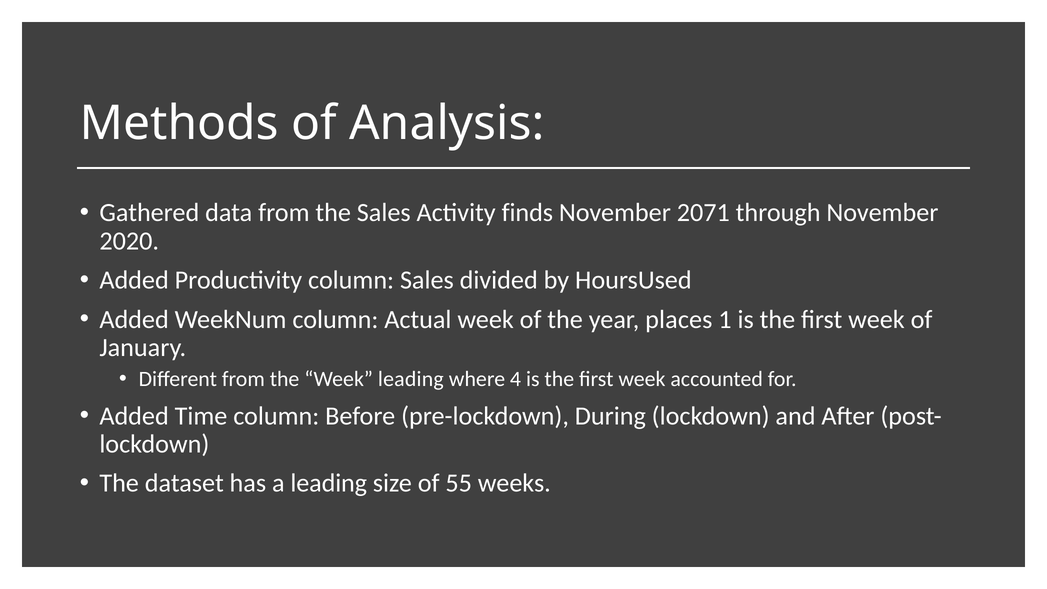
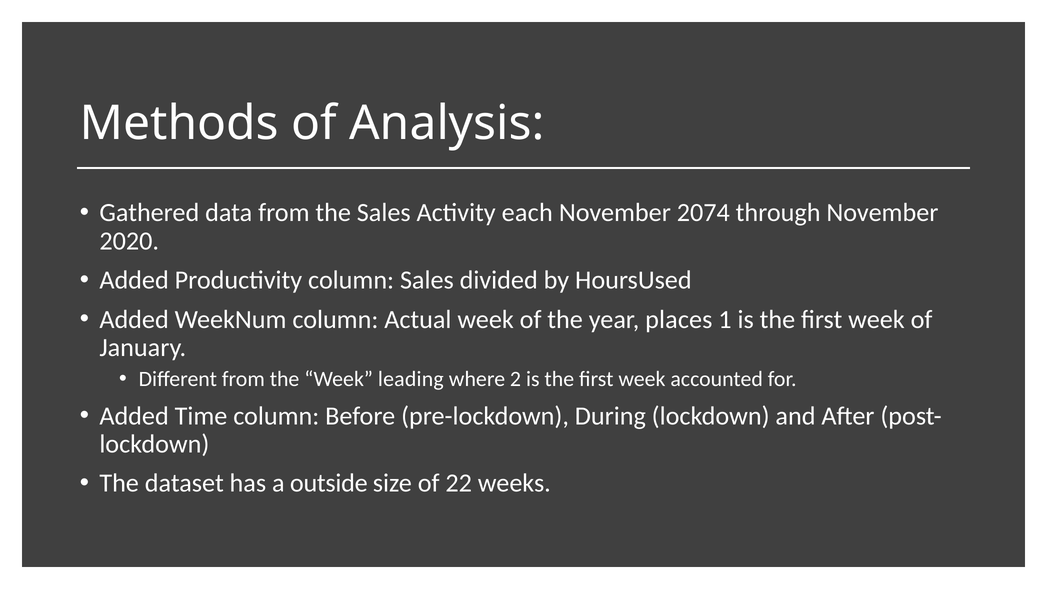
finds: finds -> each
2071: 2071 -> 2074
4: 4 -> 2
a leading: leading -> outside
55: 55 -> 22
